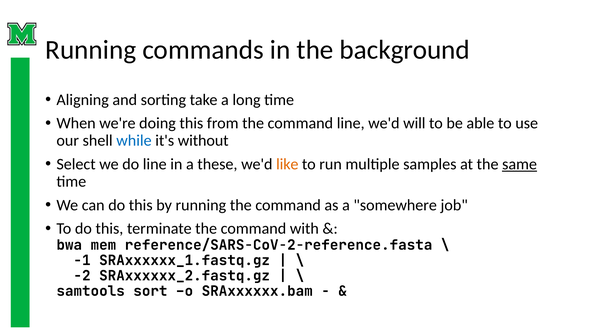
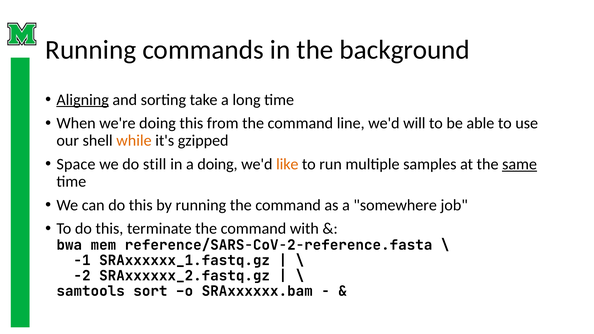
Aligning underline: none -> present
while colour: blue -> orange
without: without -> gzipped
Select: Select -> Space
do line: line -> still
a these: these -> doing
